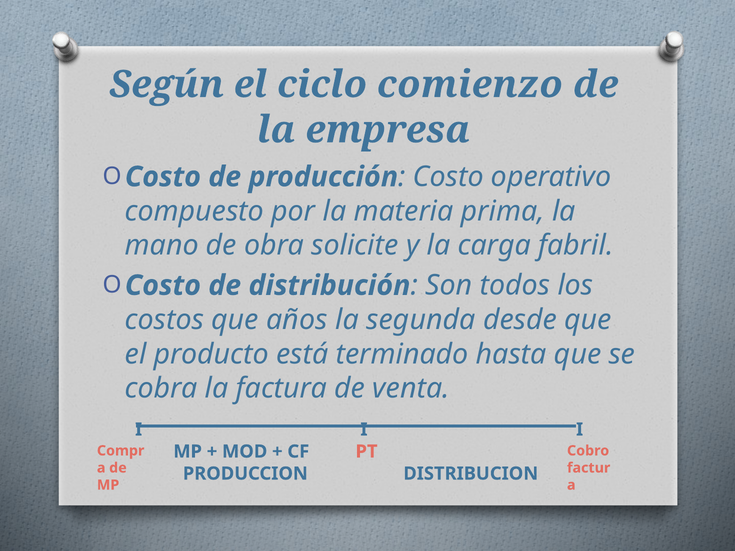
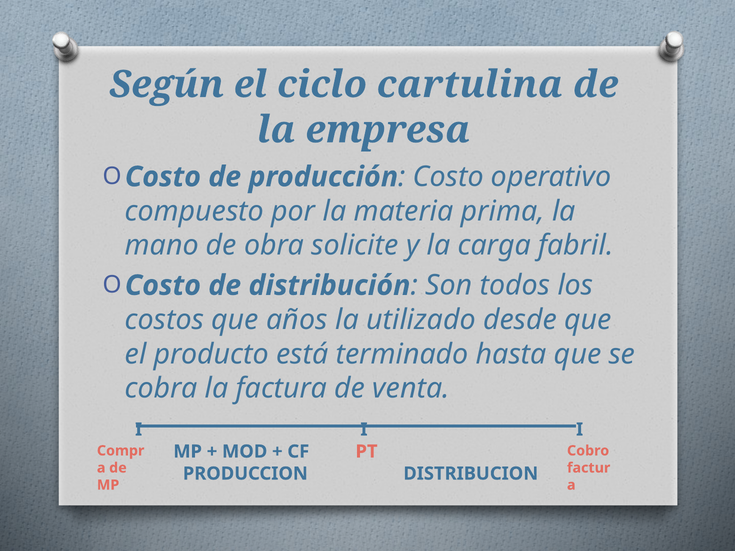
comienzo: comienzo -> cartulina
segunda: segunda -> utilizado
